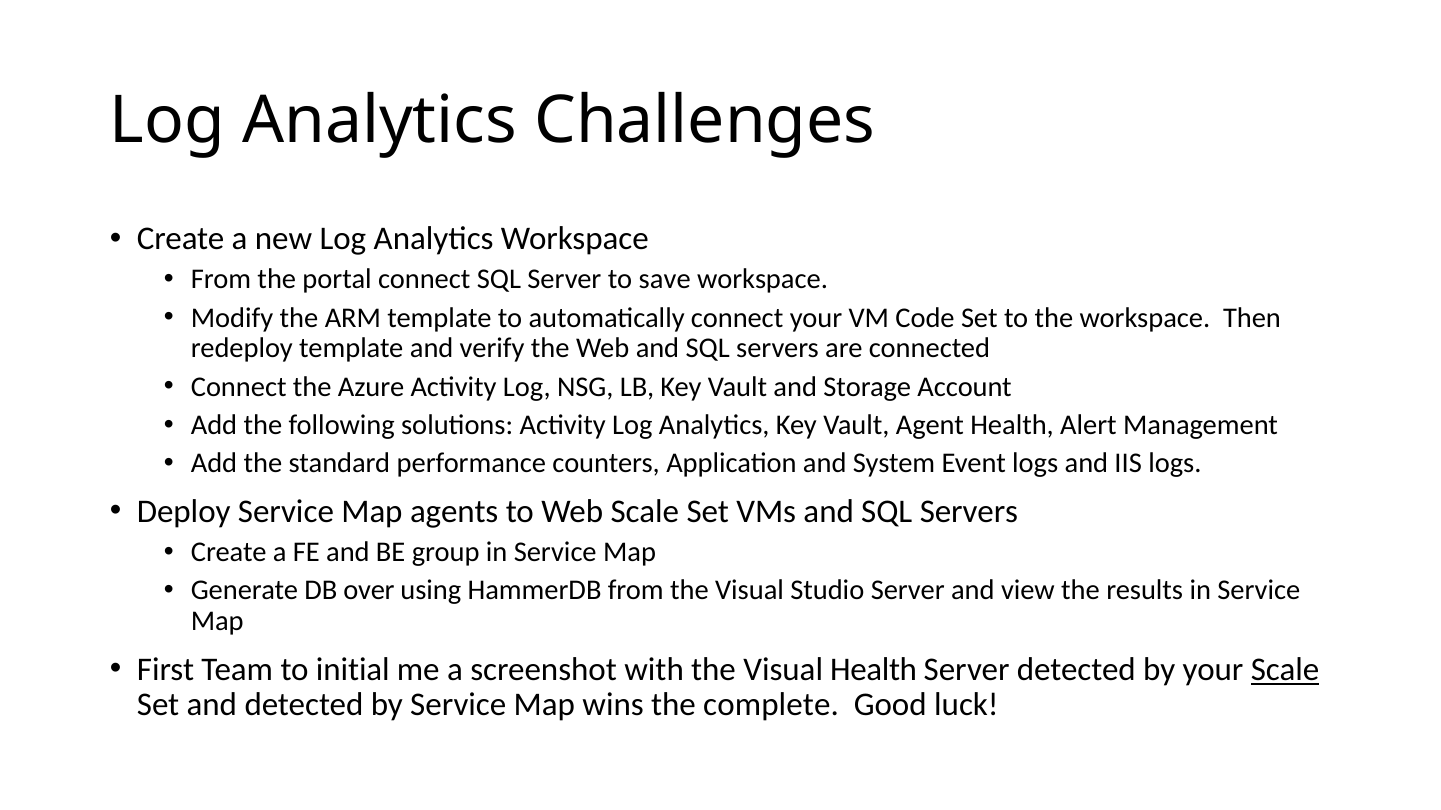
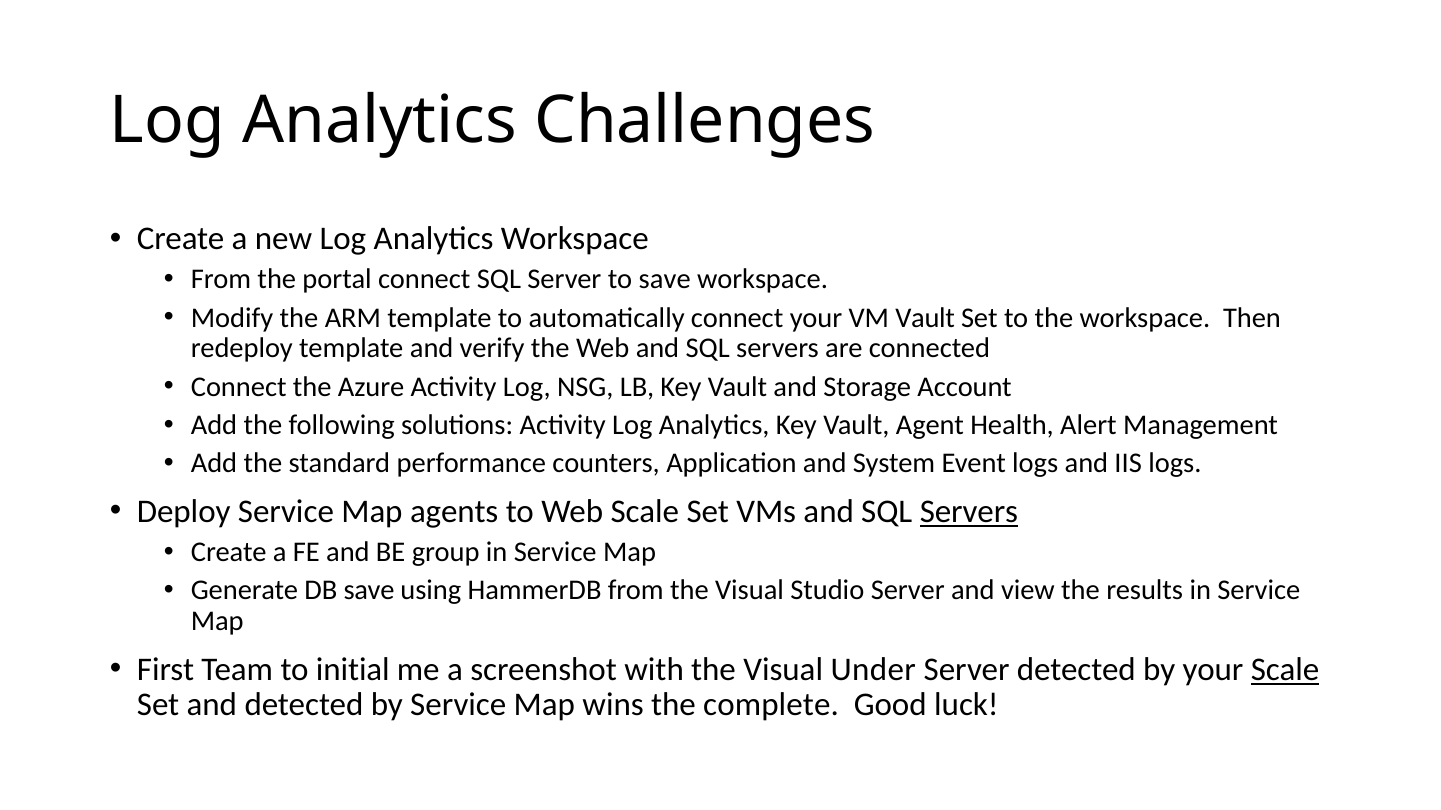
VM Code: Code -> Vault
Servers at (969, 512) underline: none -> present
DB over: over -> save
Visual Health: Health -> Under
